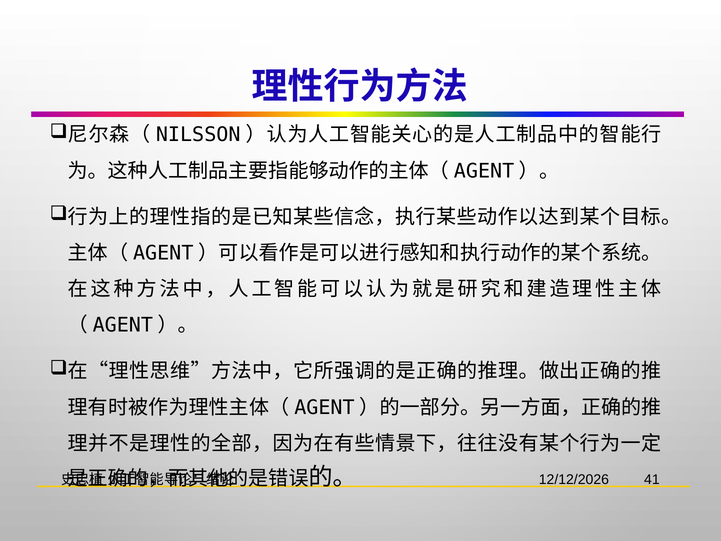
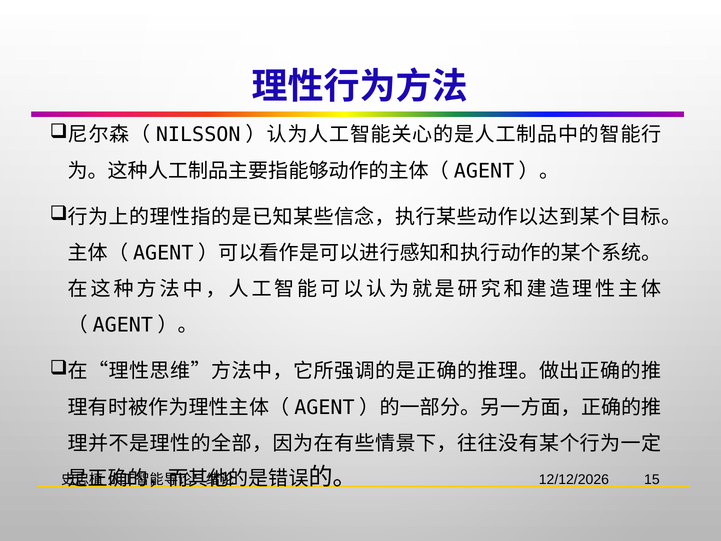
41: 41 -> 15
